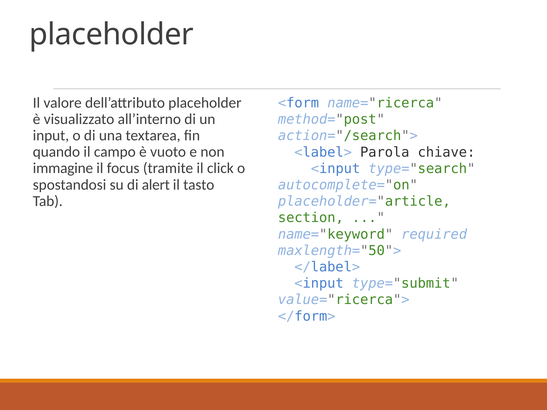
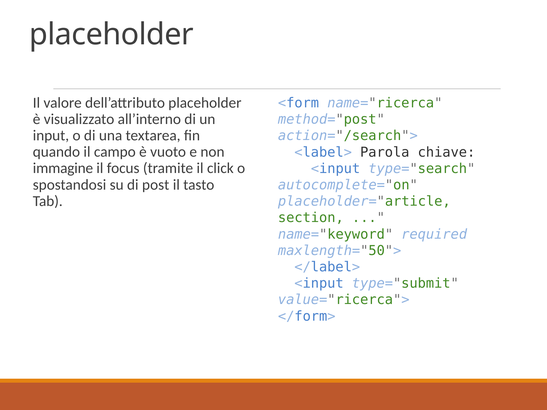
alert: alert -> post
